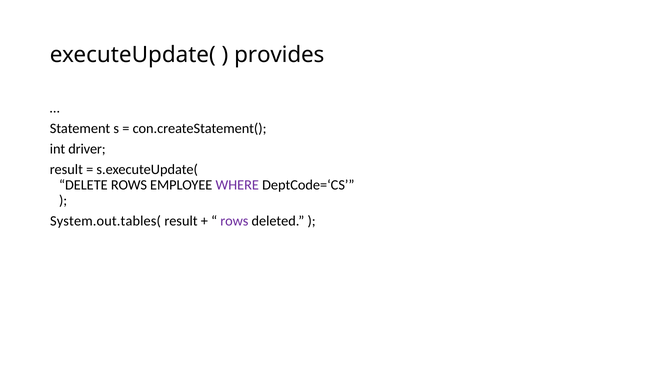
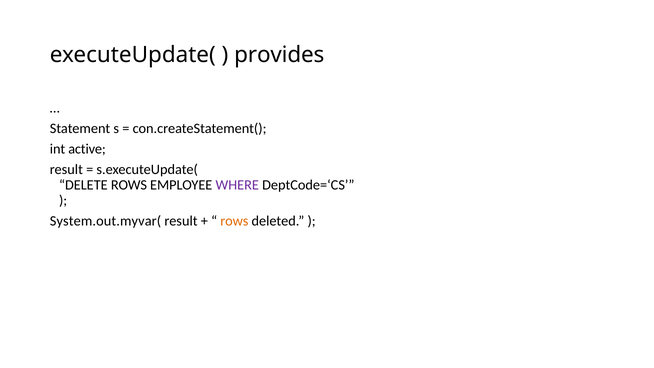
driver: driver -> active
System.out.tables(: System.out.tables( -> System.out.myvar(
rows at (234, 221) colour: purple -> orange
